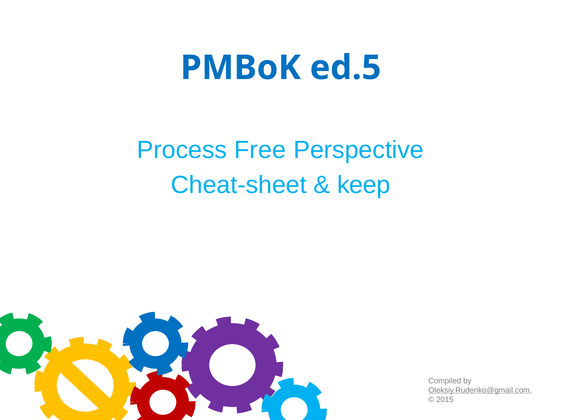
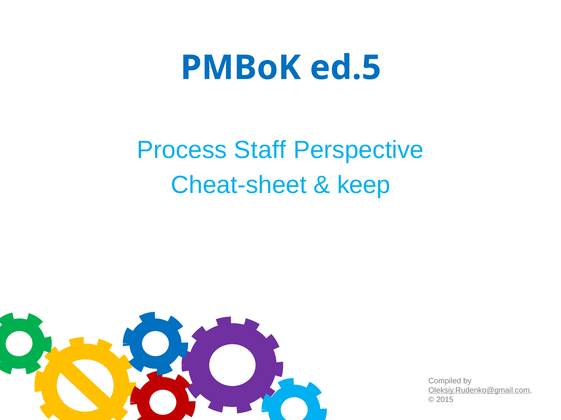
Free: Free -> Staff
